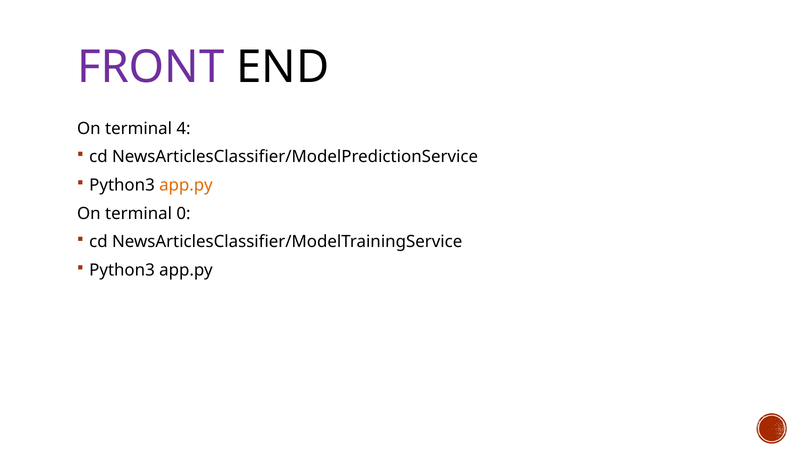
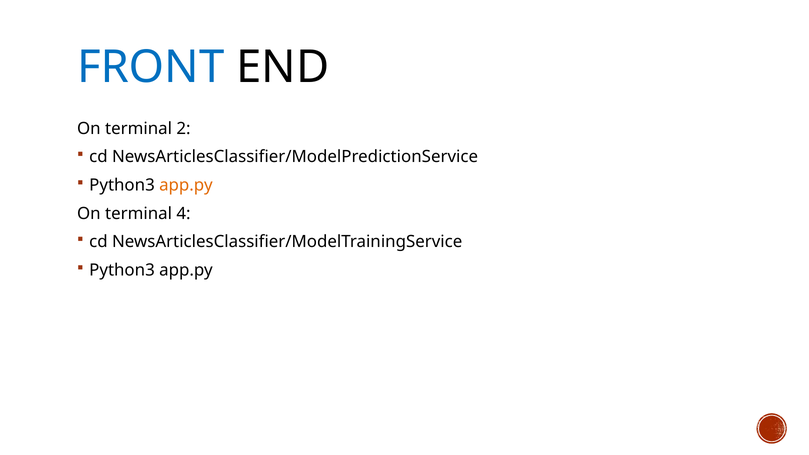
FRONT colour: purple -> blue
4: 4 -> 2
0: 0 -> 4
